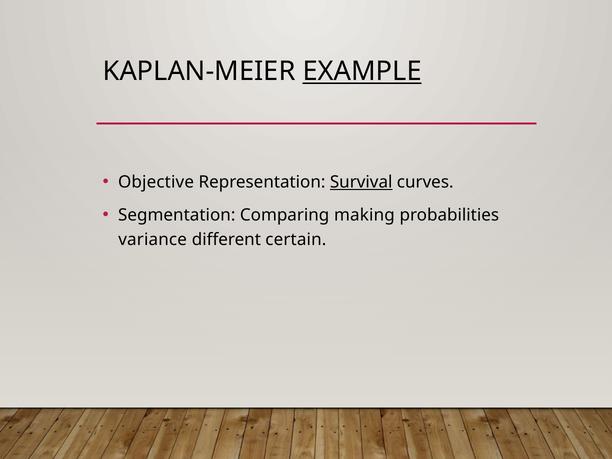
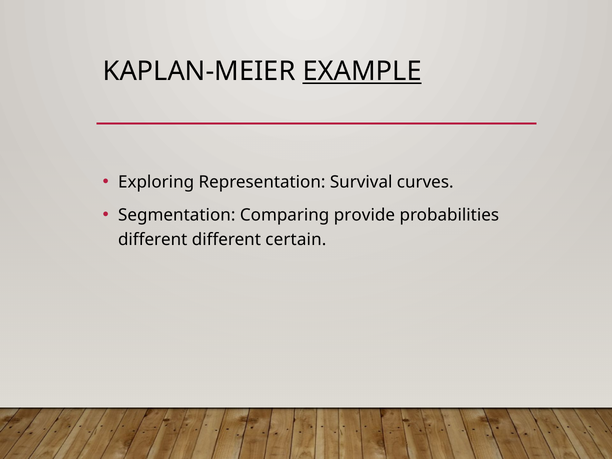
Objective: Objective -> Exploring
Survival underline: present -> none
making: making -> provide
variance at (153, 240): variance -> different
